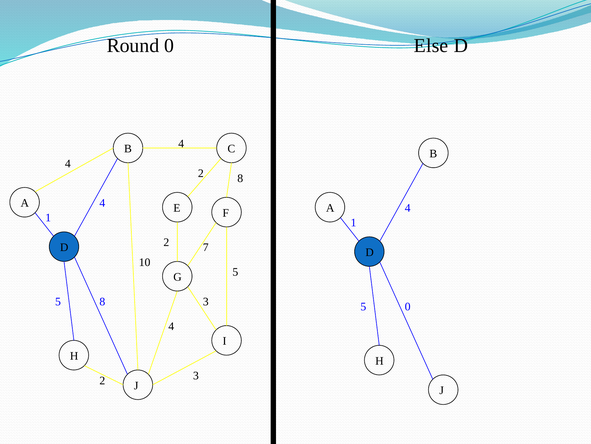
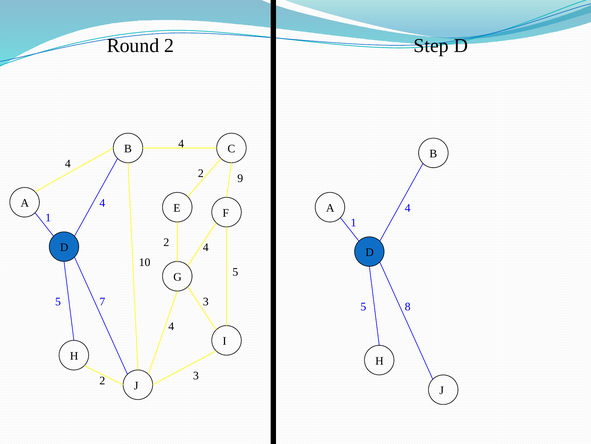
Round 0: 0 -> 2
Else: Else -> Step
2 8: 8 -> 9
2 7: 7 -> 4
5 8: 8 -> 7
5 0: 0 -> 8
